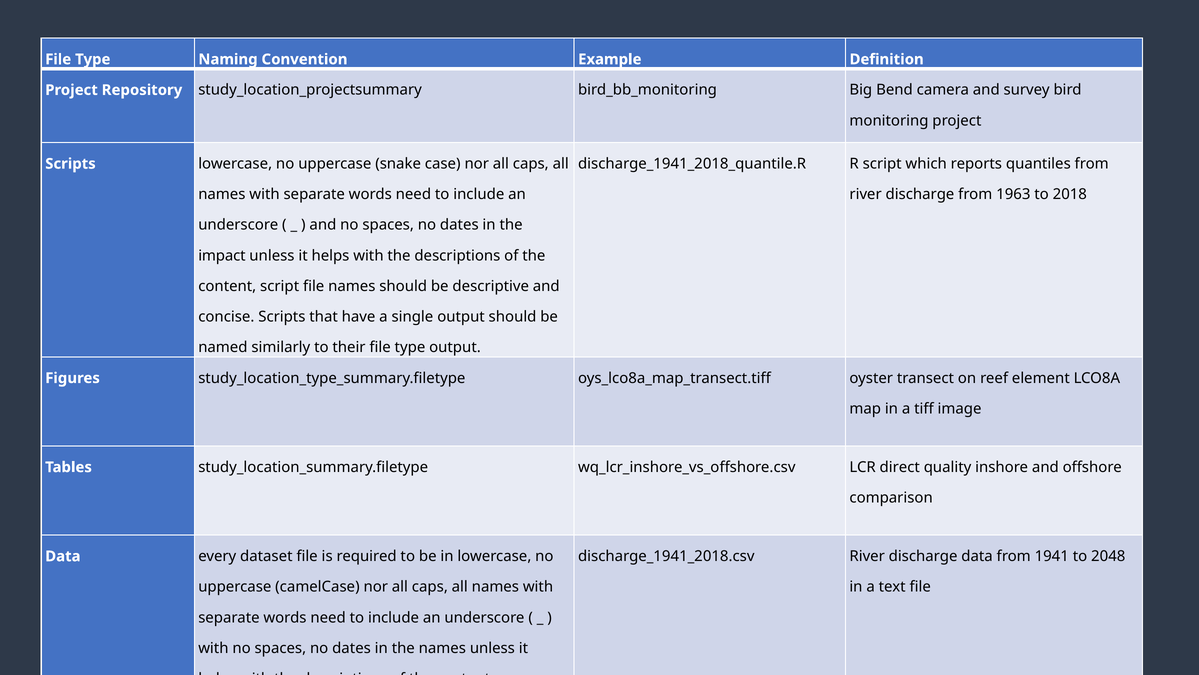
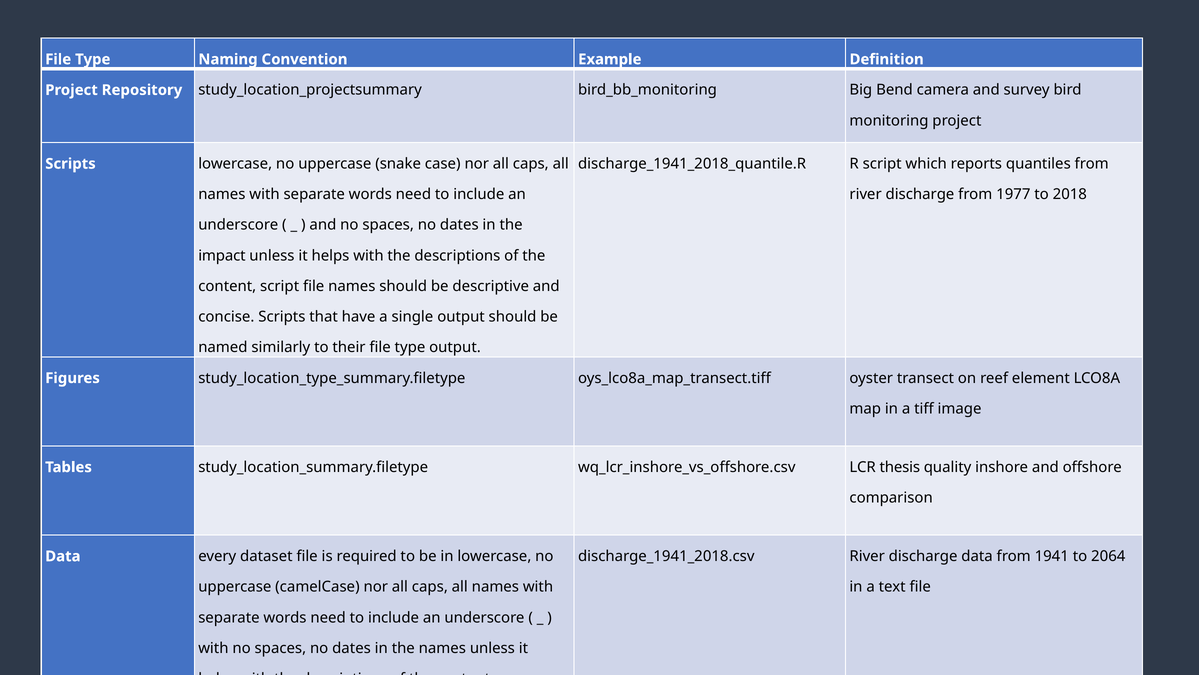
1963: 1963 -> 1977
direct: direct -> thesis
2048: 2048 -> 2064
